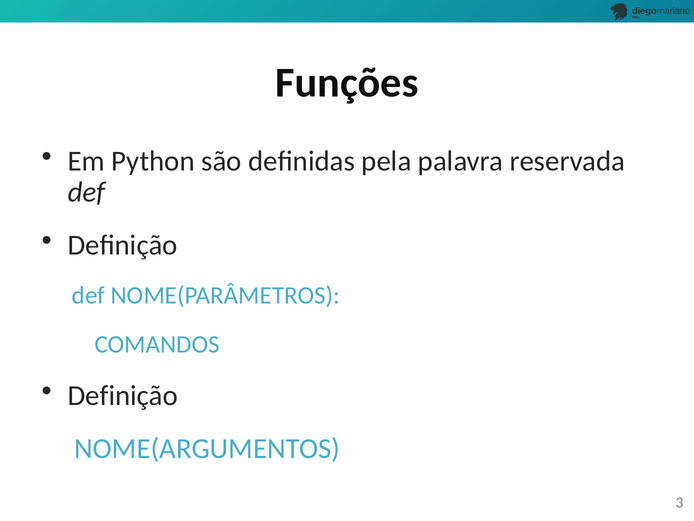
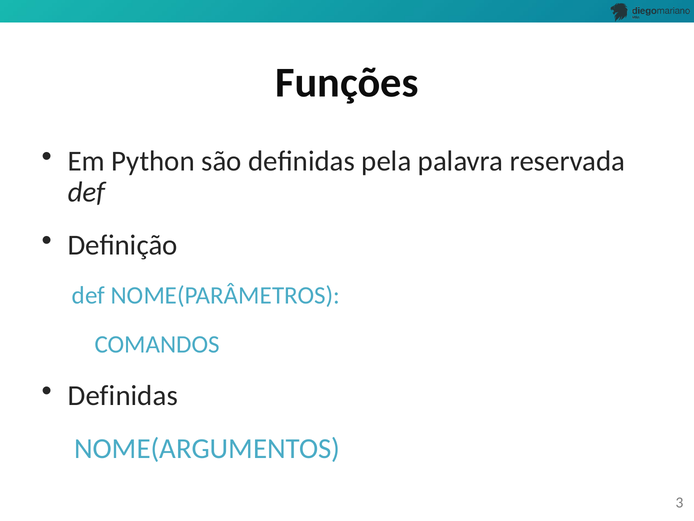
Definição at (123, 395): Definição -> Definidas
